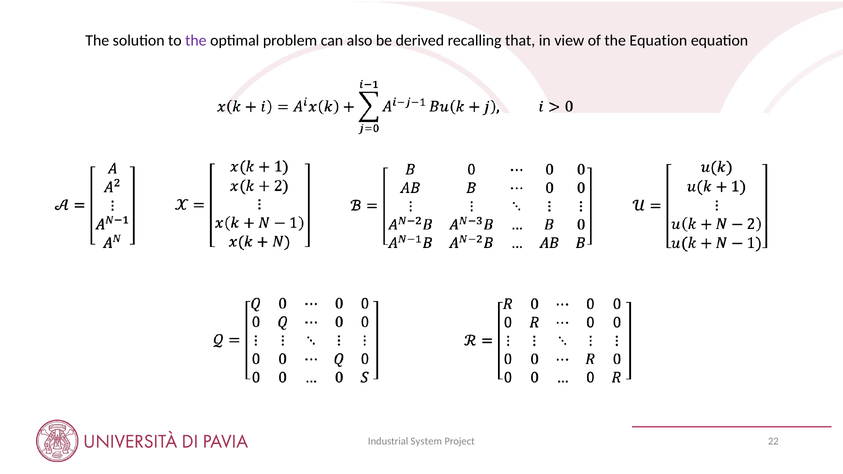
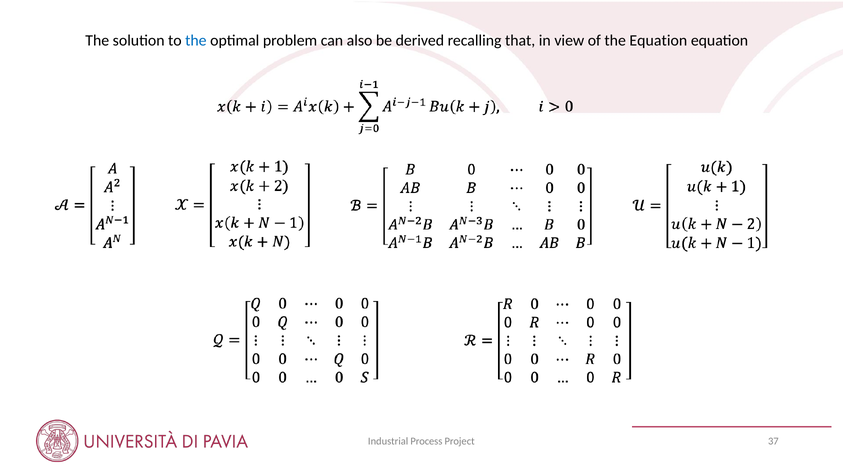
the at (196, 40) colour: purple -> blue
System: System -> Process
22: 22 -> 37
